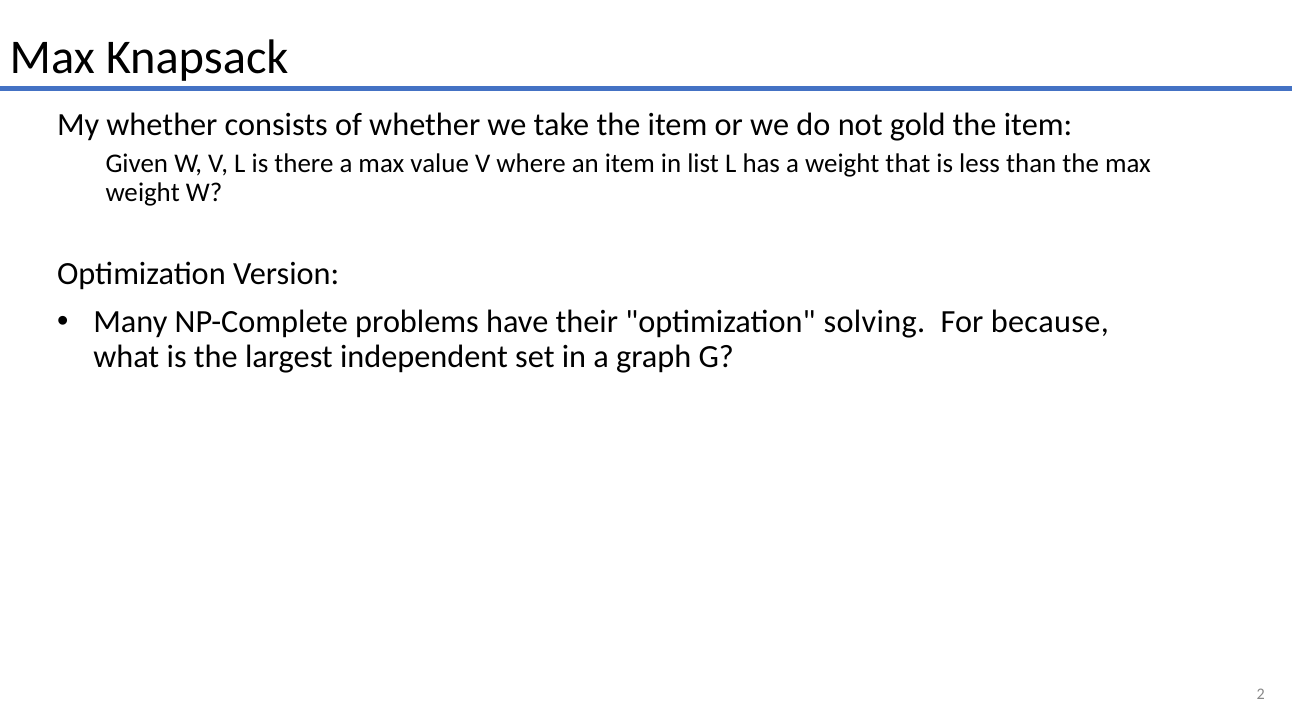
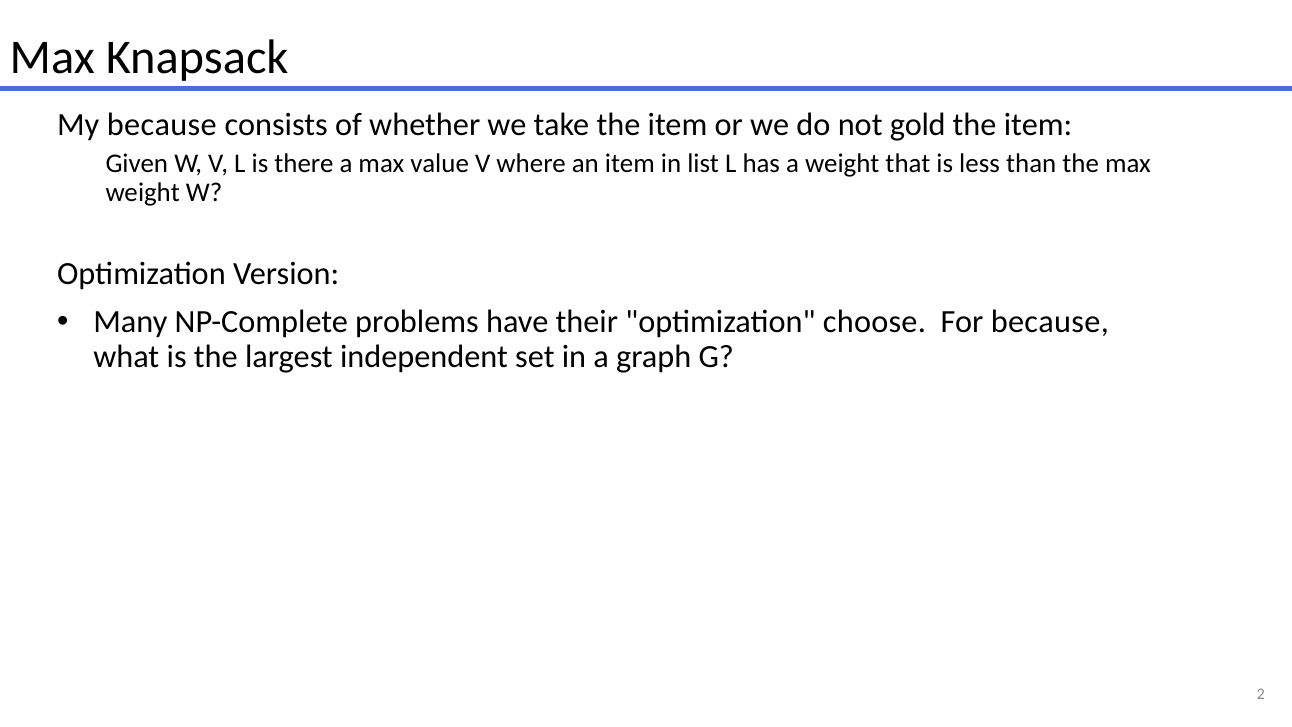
My whether: whether -> because
solving: solving -> choose
